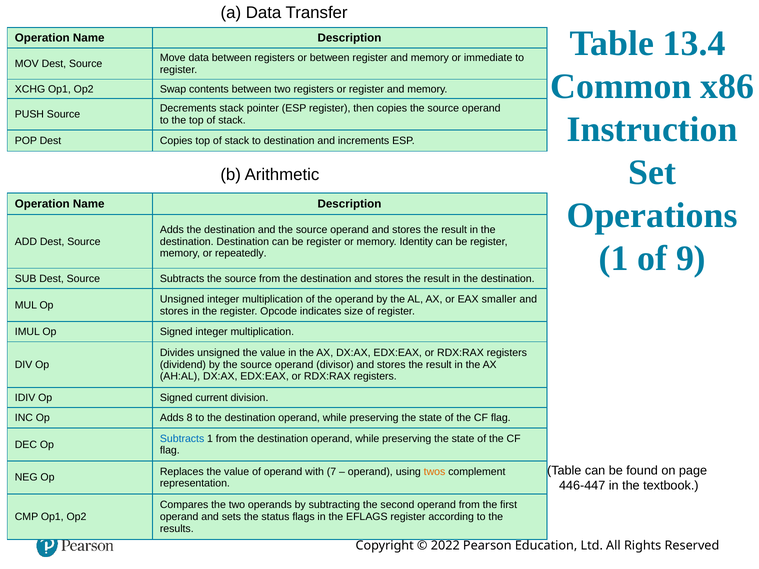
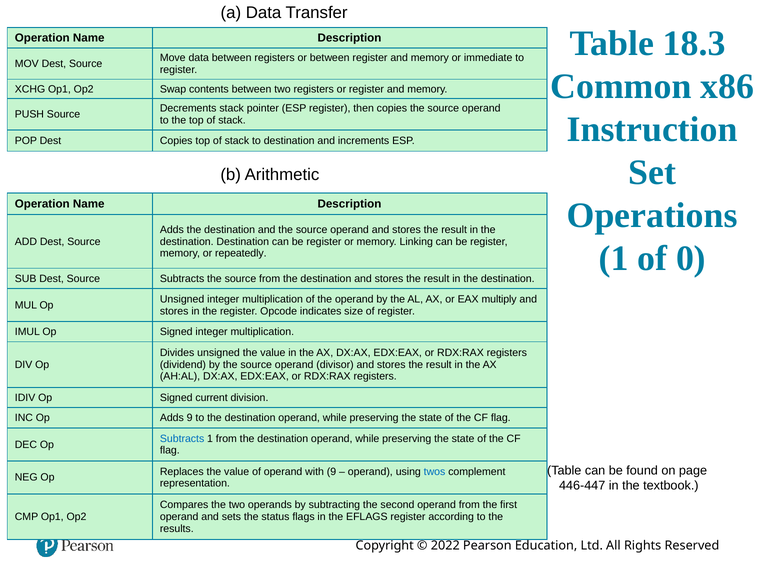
13.4: 13.4 -> 18.3
Identity: Identity -> Linking
9: 9 -> 0
smaller: smaller -> multiply
Adds 8: 8 -> 9
with 7: 7 -> 9
twos colour: orange -> blue
